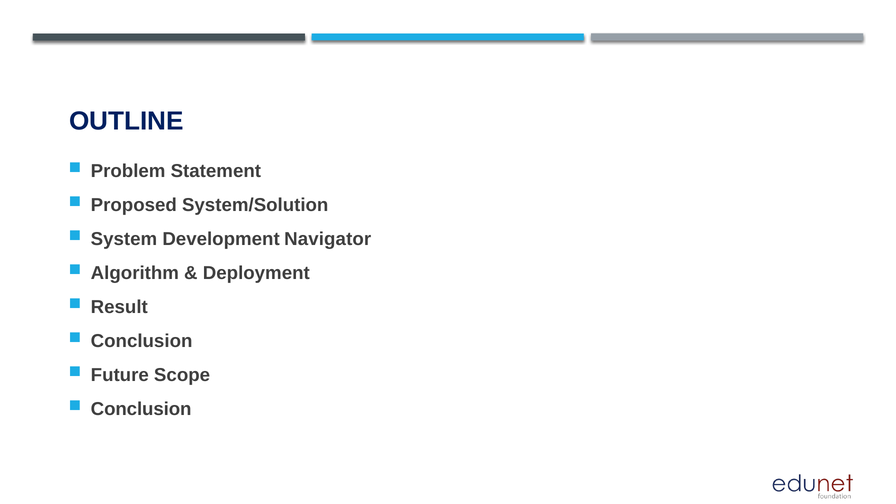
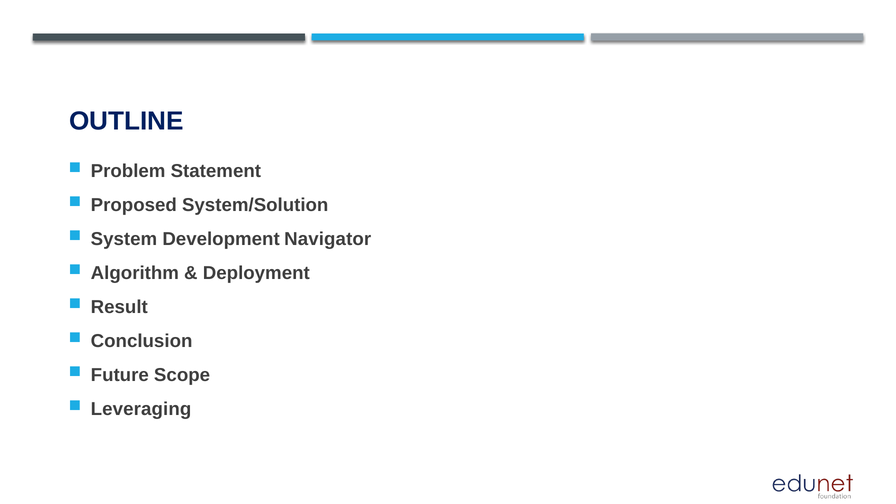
Conclusion at (141, 409): Conclusion -> Leveraging
